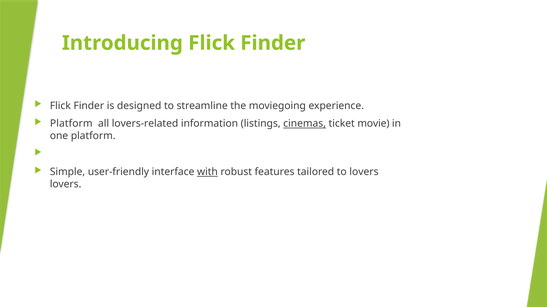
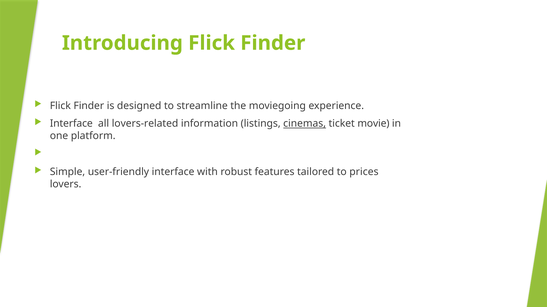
Platform at (71, 124): Platform -> Interface
with underline: present -> none
to lovers: lovers -> prices
